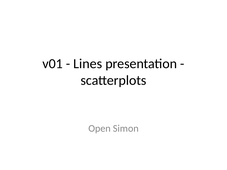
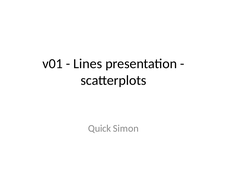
Open: Open -> Quick
